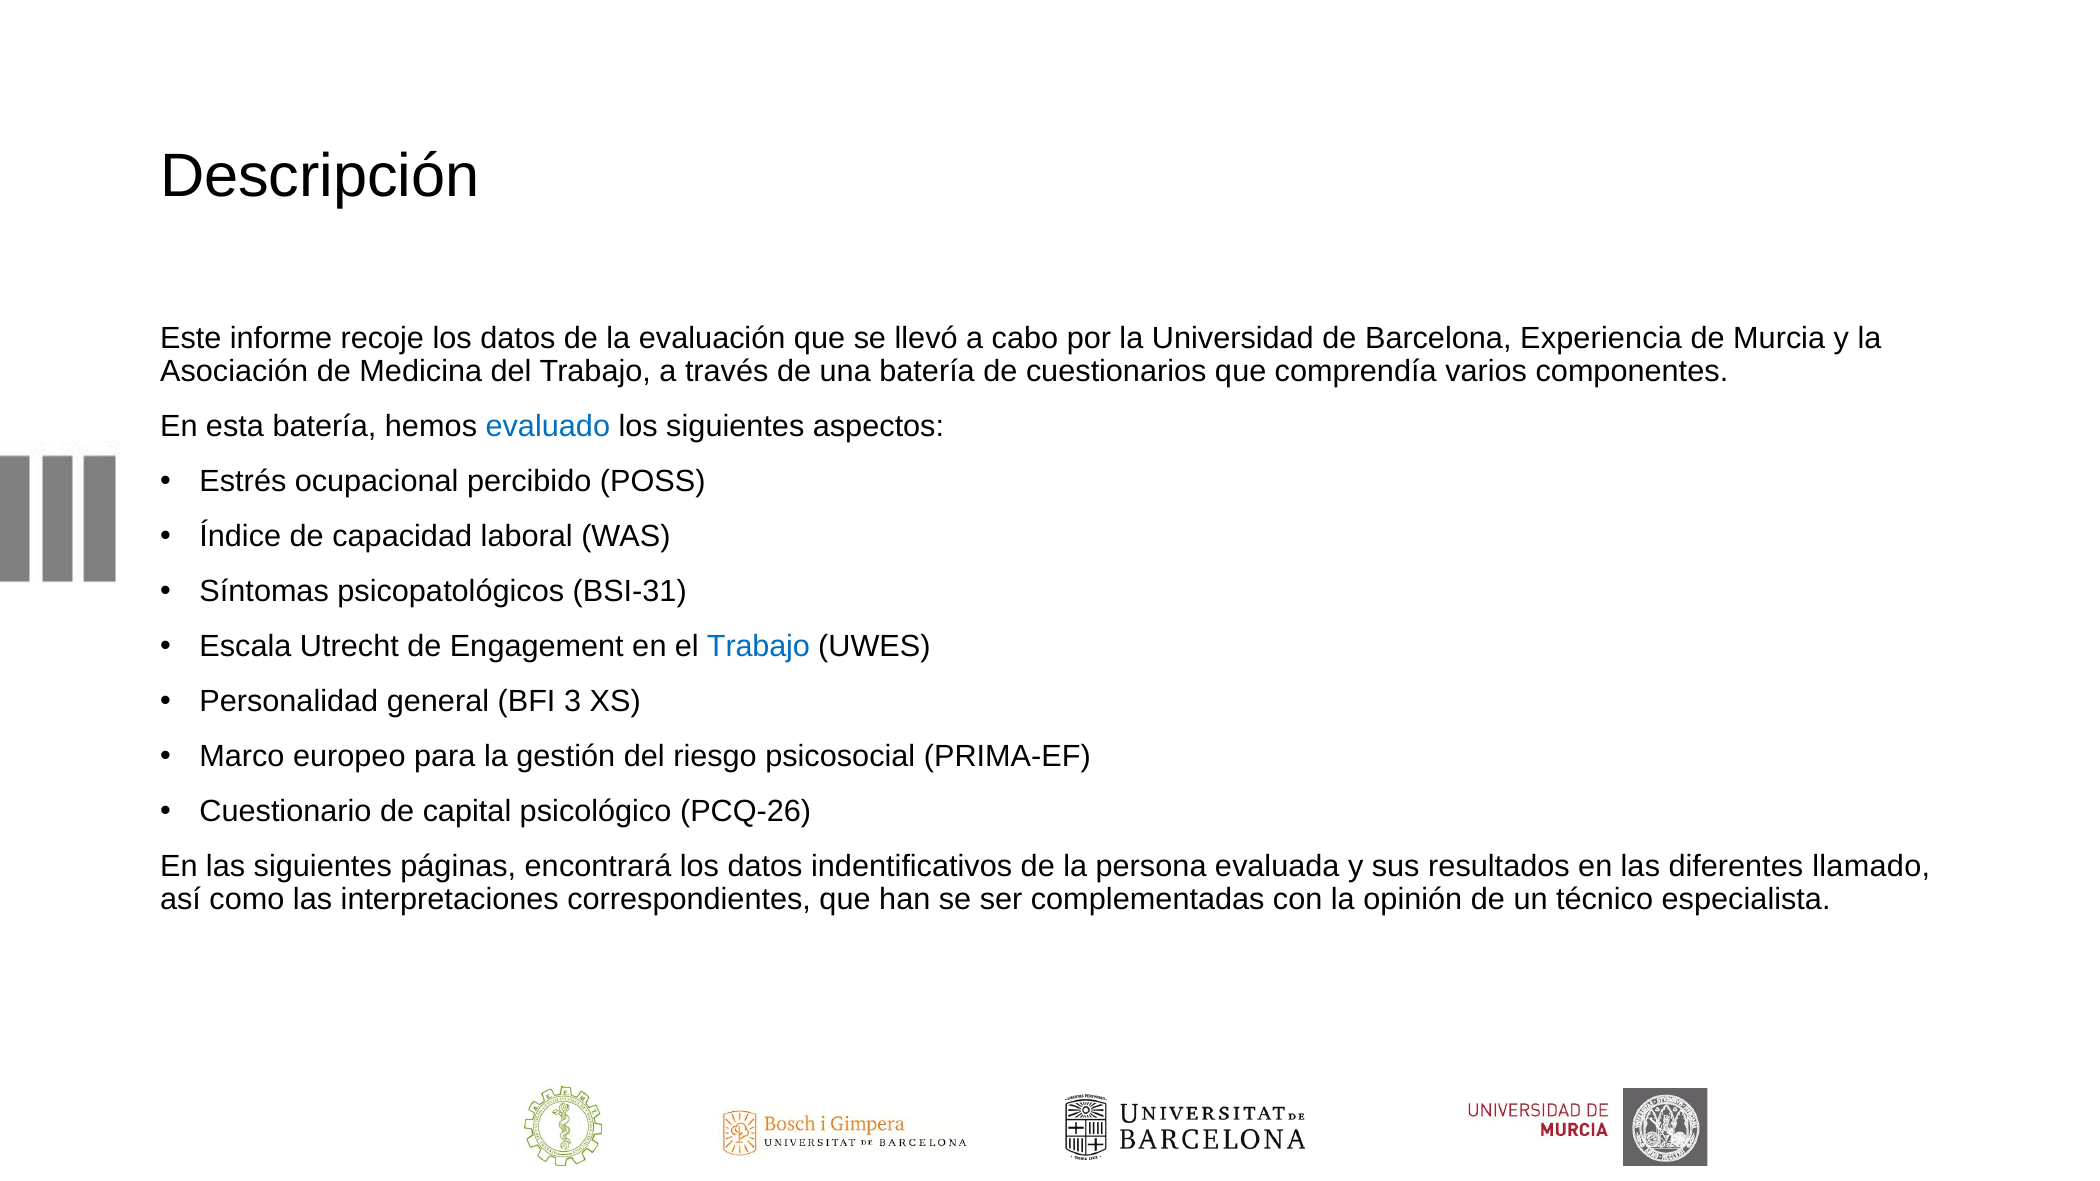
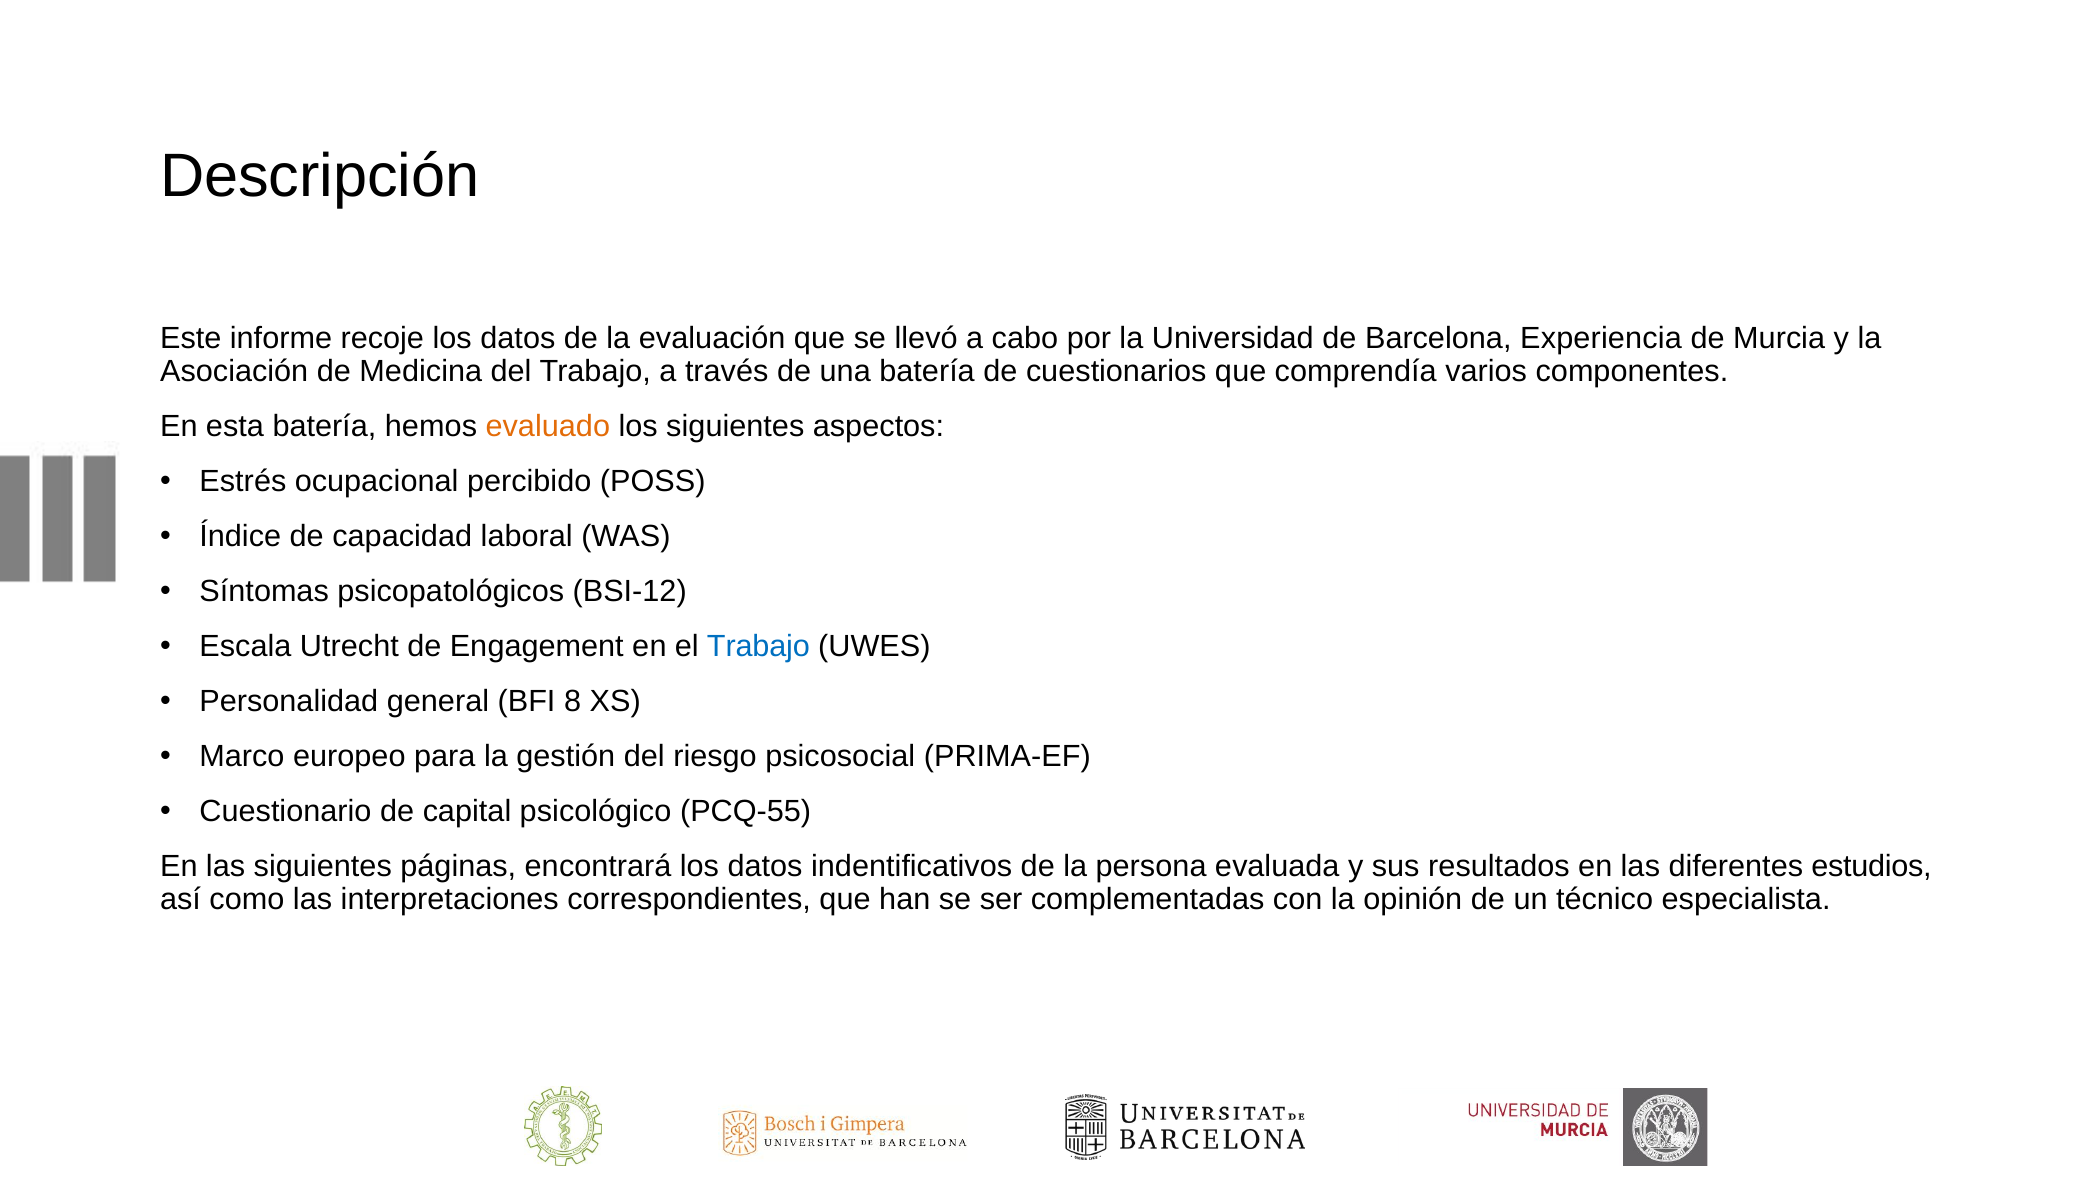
evaluado colour: blue -> orange
BSI-31: BSI-31 -> BSI-12
3: 3 -> 8
PCQ-26: PCQ-26 -> PCQ-55
llamado: llamado -> estudios
